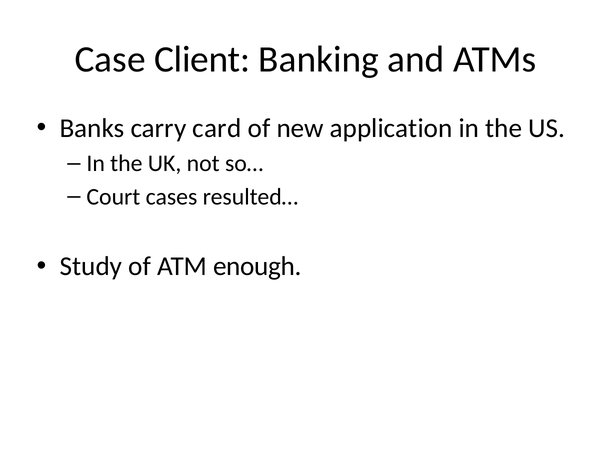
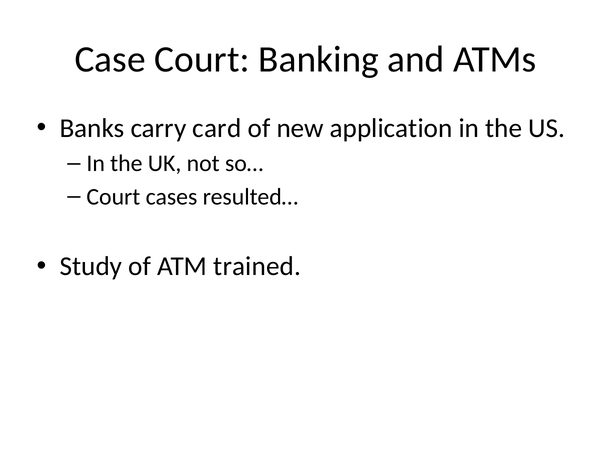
Case Client: Client -> Court
enough: enough -> trained
